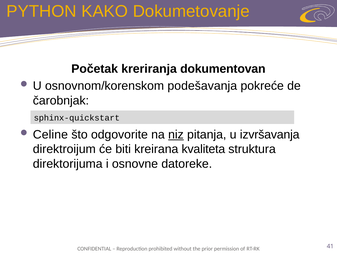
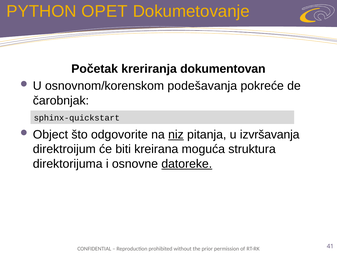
KAKO: KAKO -> OPET
Celine: Celine -> Object
kvaliteta: kvaliteta -> moguća
datoreke underline: none -> present
